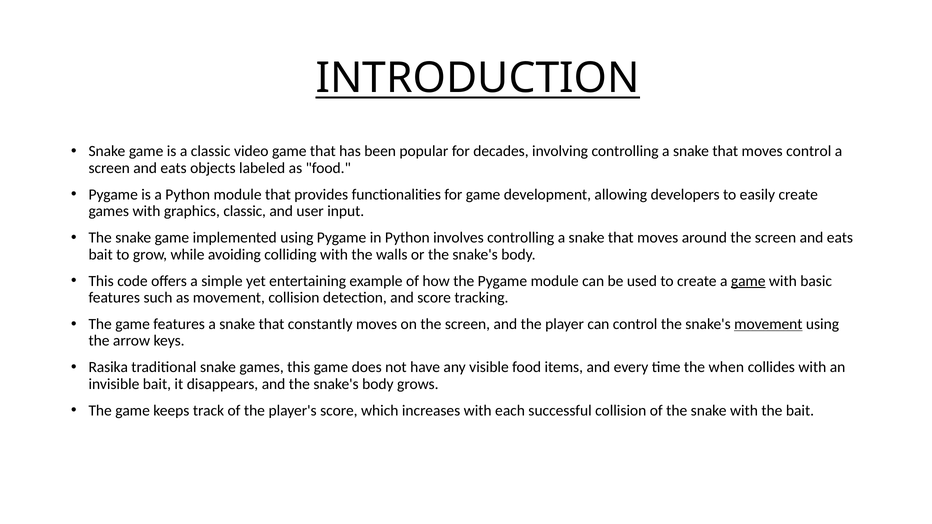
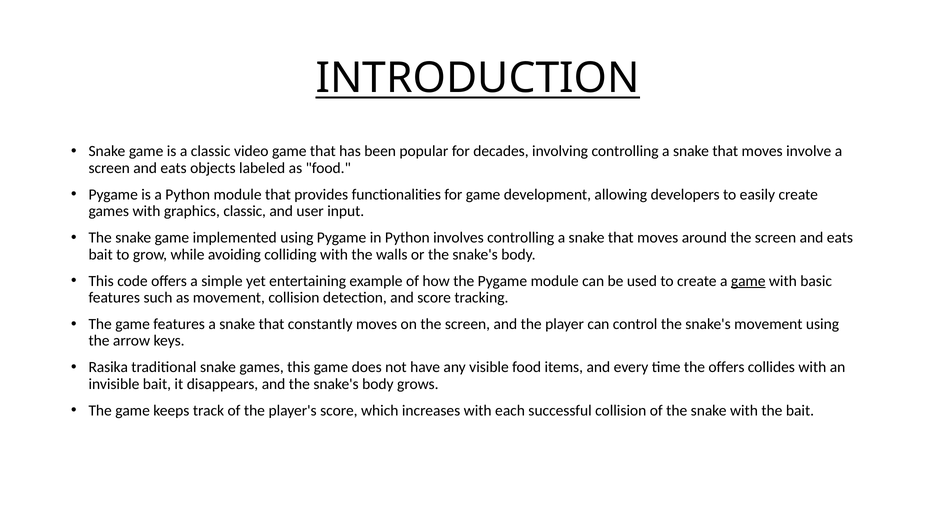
moves control: control -> involve
movement at (768, 324) underline: present -> none
the when: when -> offers
